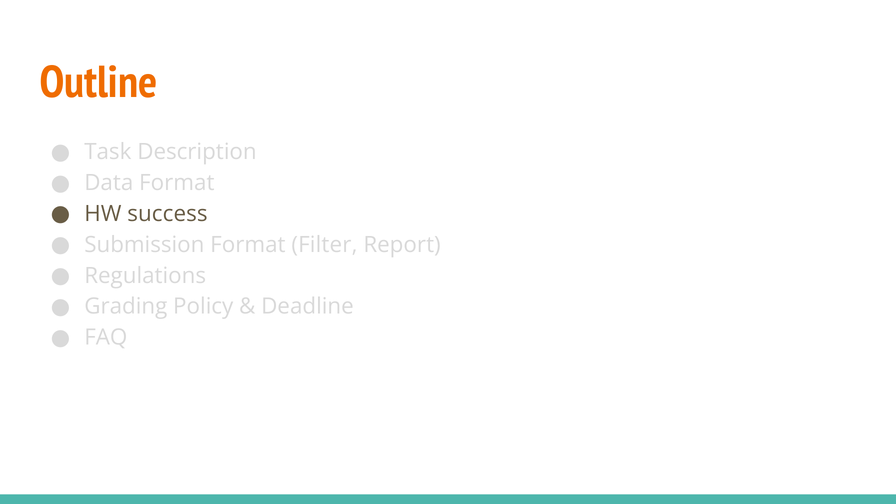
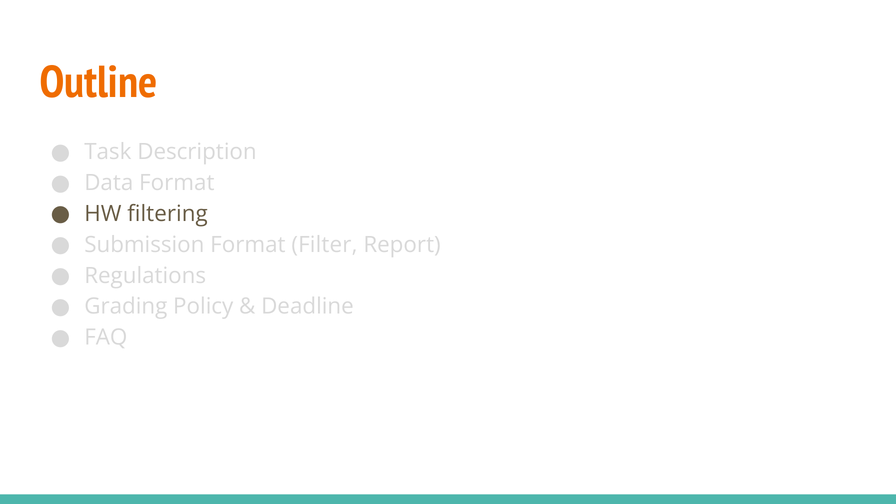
success: success -> filtering
